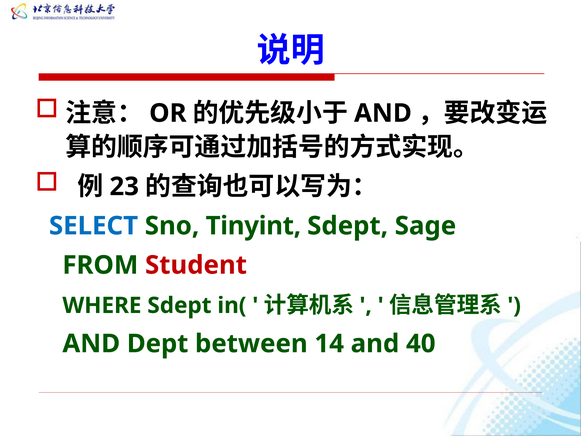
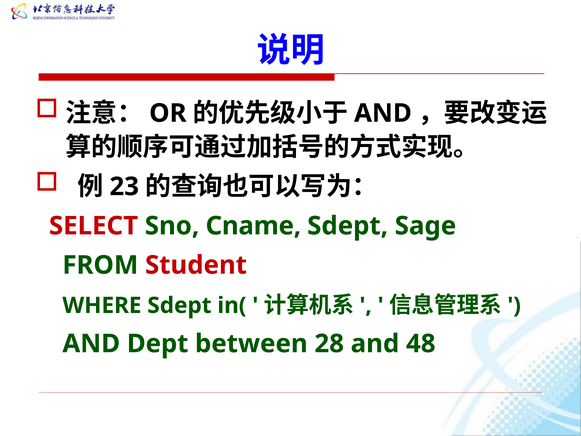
SELECT colour: blue -> red
Tinyint: Tinyint -> Cname
14: 14 -> 28
40: 40 -> 48
